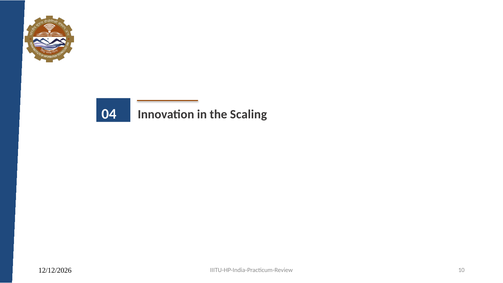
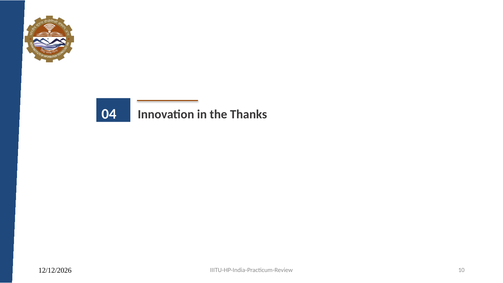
Scaling: Scaling -> Thanks
